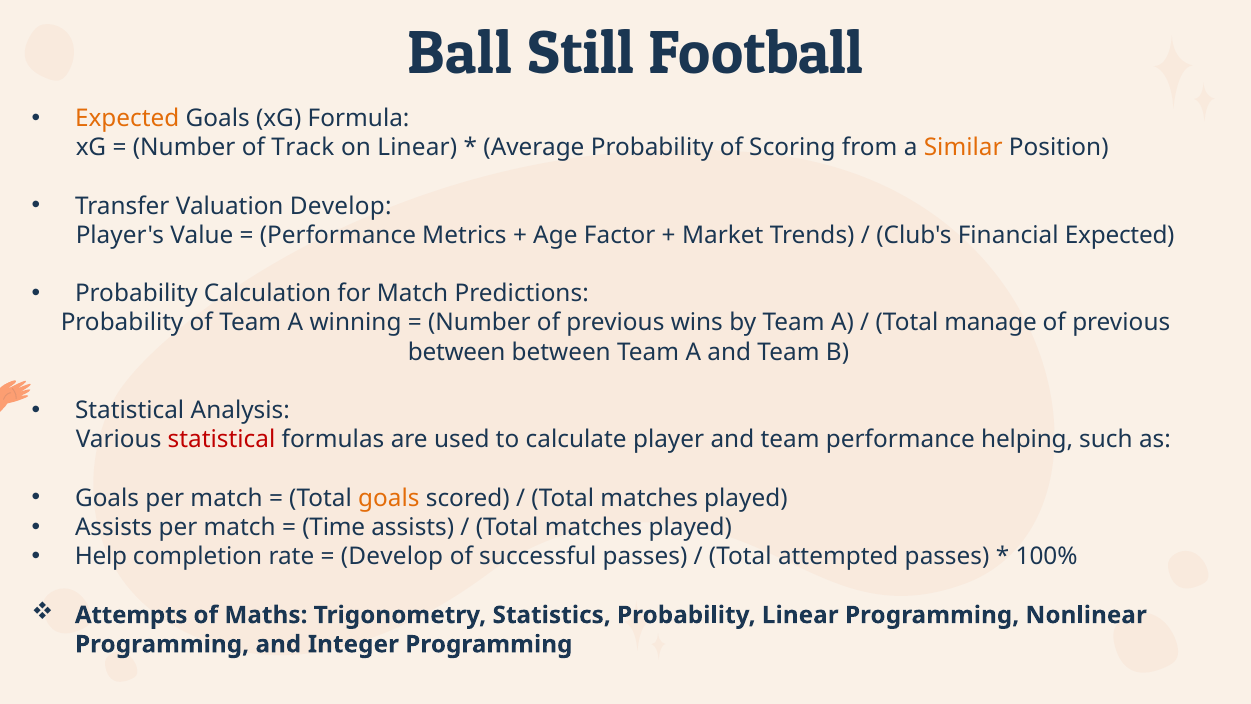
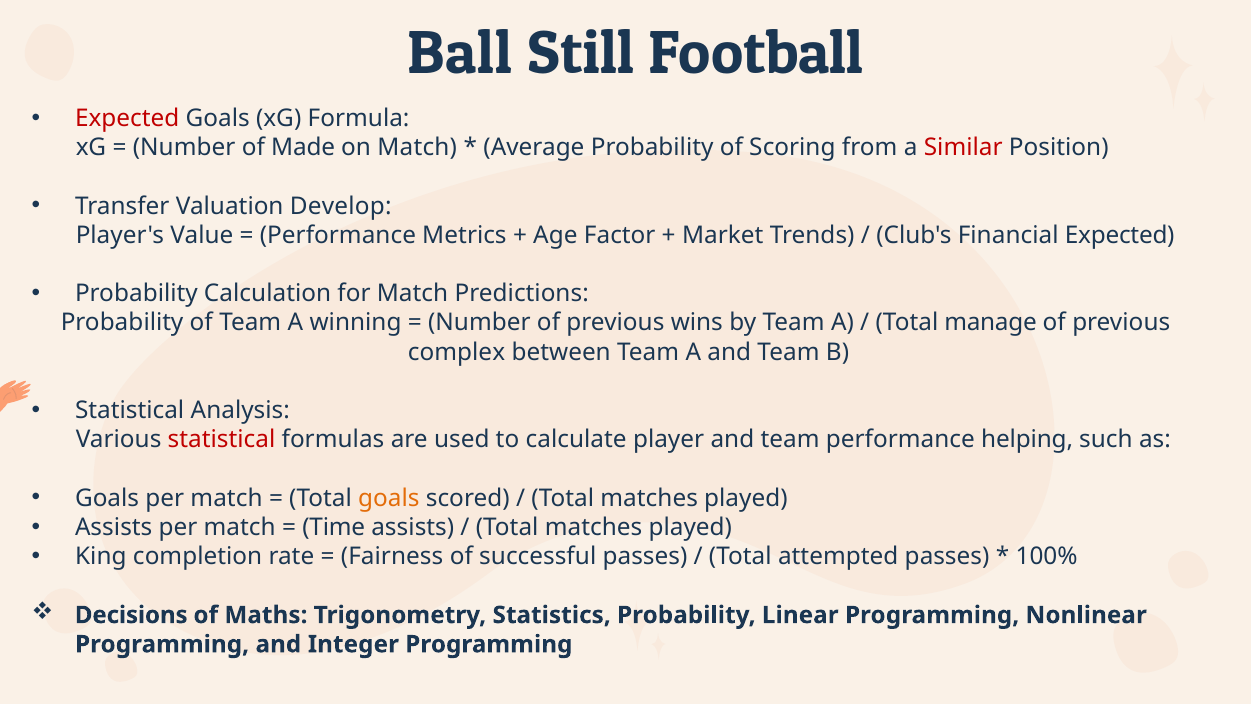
Expected at (127, 118) colour: orange -> red
Track: Track -> Made
on Linear: Linear -> Match
Similar colour: orange -> red
between at (457, 352): between -> complex
Help: Help -> King
Develop at (392, 556): Develop -> Fairness
Attempts: Attempts -> Decisions
